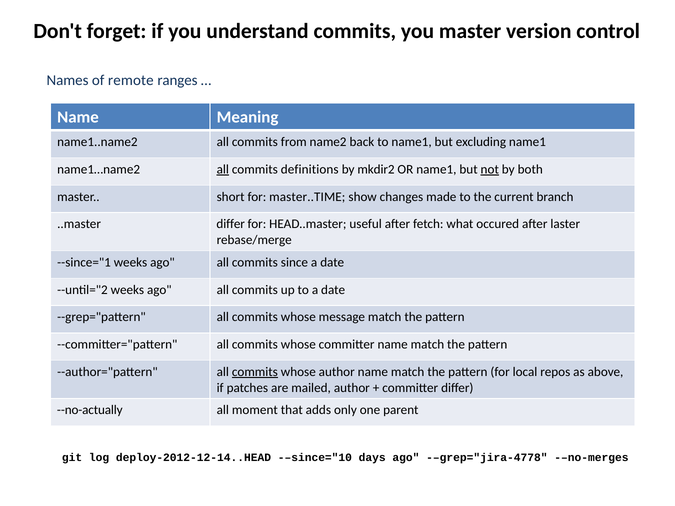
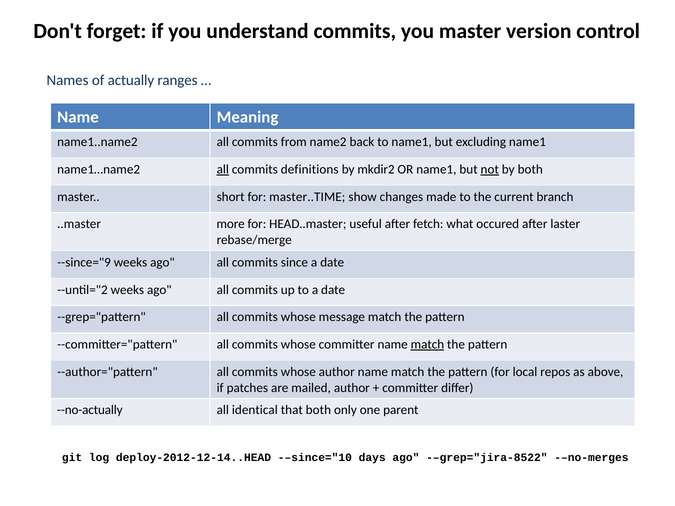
remote: remote -> actually
..master differ: differ -> more
--since="1: --since="1 -> --since="9
match at (427, 345) underline: none -> present
commits at (255, 372) underline: present -> none
moment: moment -> identical
that adds: adds -> both
-–grep="jira-4778: -–grep="jira-4778 -> -–grep="jira-8522
